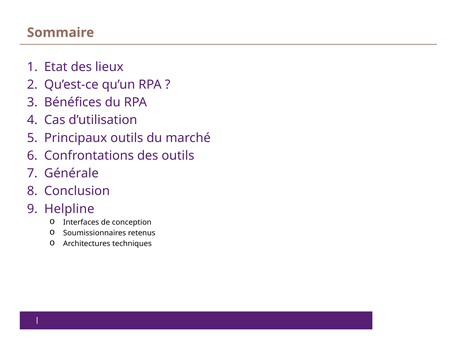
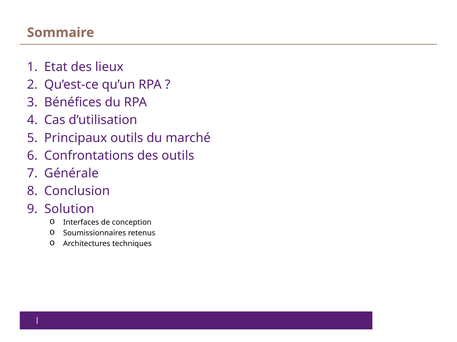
Helpline: Helpline -> Solution
